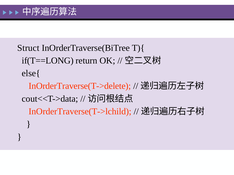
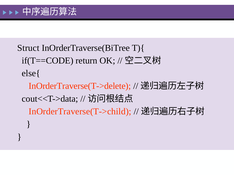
if(T==LONG: if(T==LONG -> if(T==CODE
InOrderTraverse(T->lchild: InOrderTraverse(T->lchild -> InOrderTraverse(T->child
